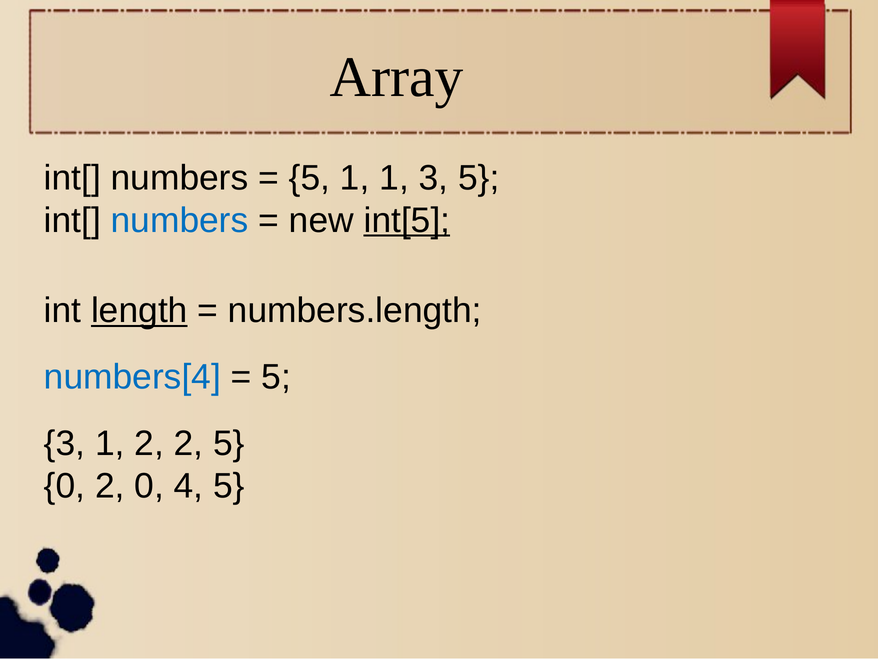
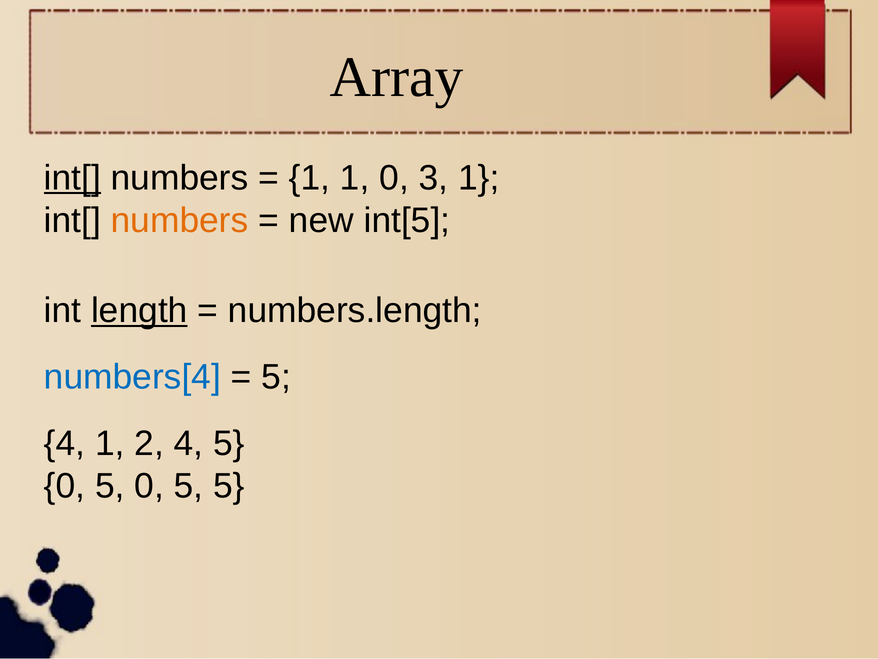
int[ at (72, 178) underline: none -> present
5 at (309, 178): 5 -> 1
1 1: 1 -> 0
3 5: 5 -> 1
numbers at (180, 220) colour: blue -> orange
int[5 underline: present -> none
3 at (65, 443): 3 -> 4
2 2: 2 -> 4
2 at (110, 486): 2 -> 5
4 at (188, 486): 4 -> 5
